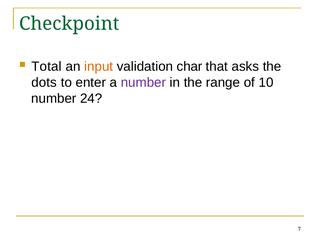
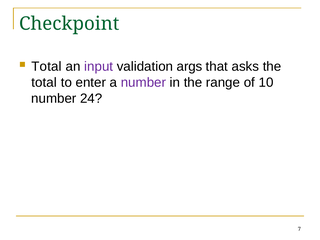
input colour: orange -> purple
char: char -> args
dots at (44, 83): dots -> total
